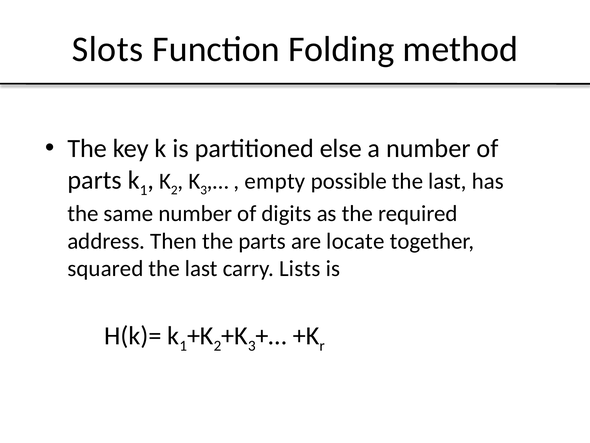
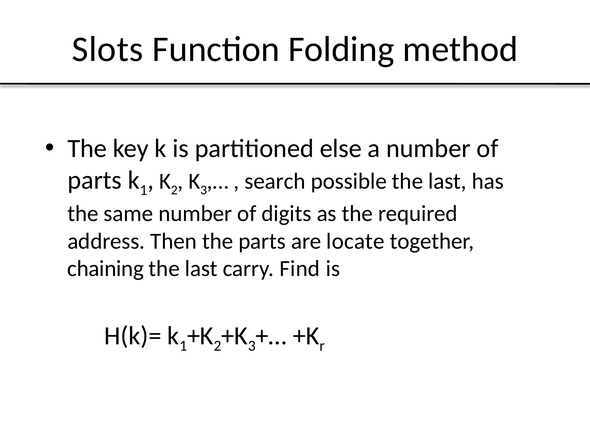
empty: empty -> search
squared: squared -> chaining
Lists: Lists -> Find
